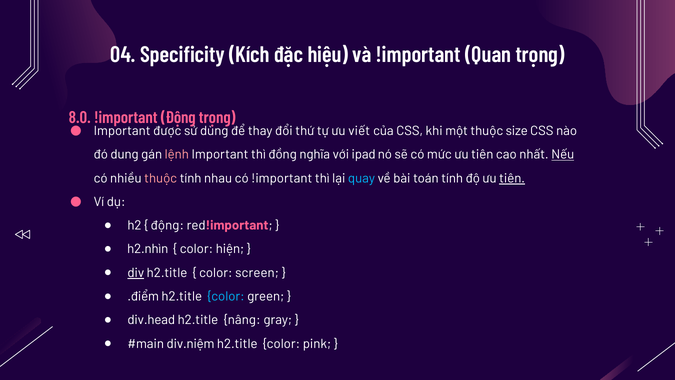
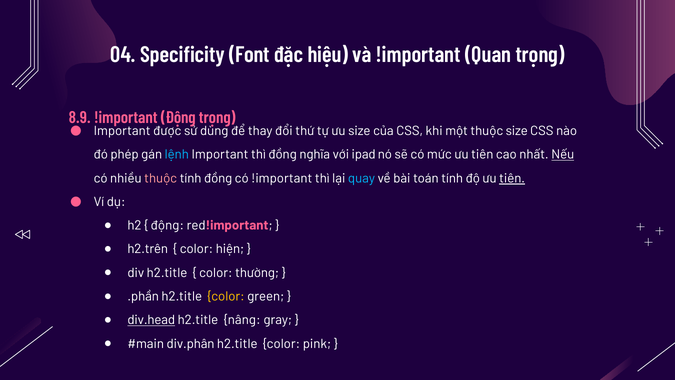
Kích: Kích -> Font
8.0: 8.0 -> 8.9
ưu viết: viết -> size
dung: dung -> phép
lệnh colour: pink -> light blue
tính nhau: nhau -> đồng
h2.nhìn: h2.nhìn -> h2.trên
div underline: present -> none
screen: screen -> thường
.điểm: .điểm -> .phần
color at (226, 296) colour: light blue -> yellow
div.head underline: none -> present
div.niệm: div.niệm -> div.phân
